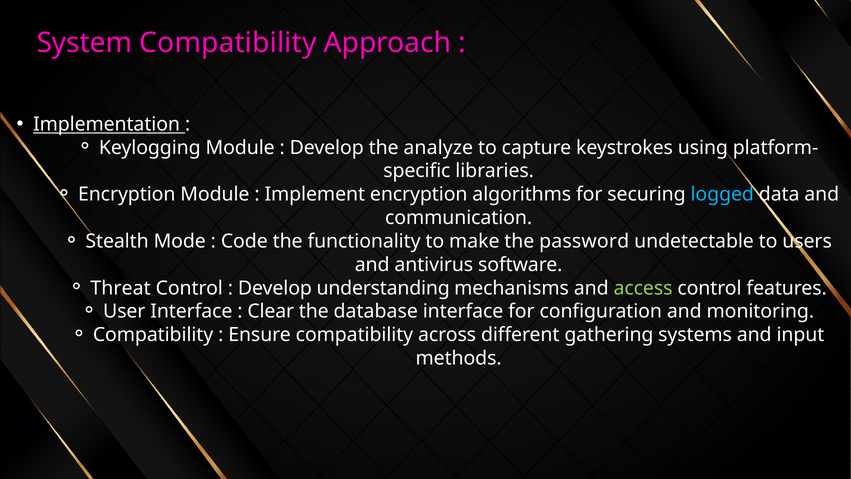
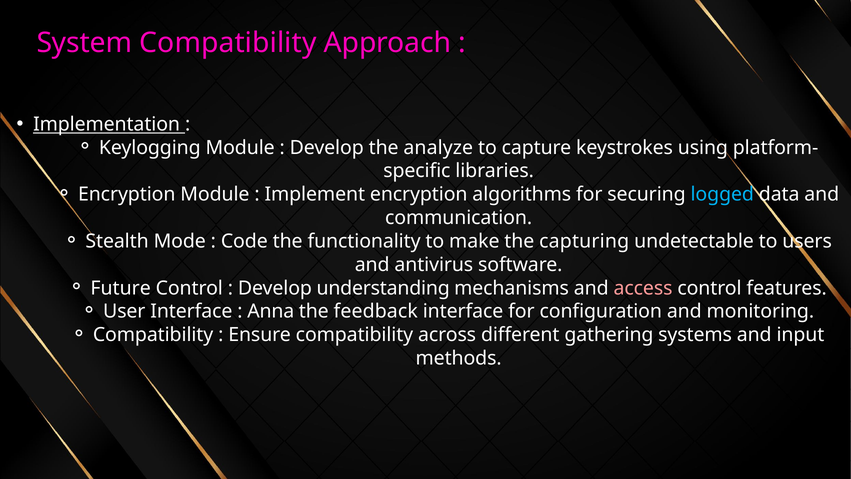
password: password -> capturing
Threat: Threat -> Future
access colour: light green -> pink
Clear: Clear -> Anna
database: database -> feedback
